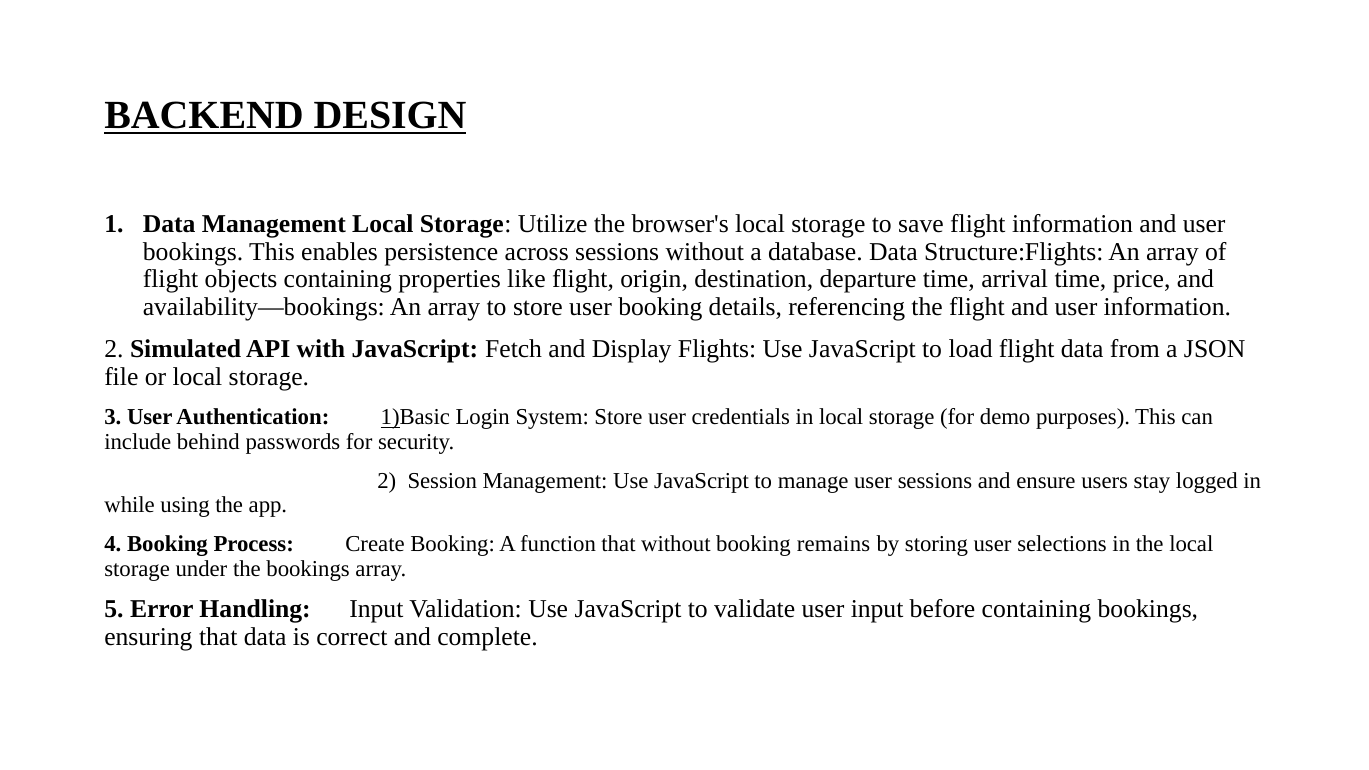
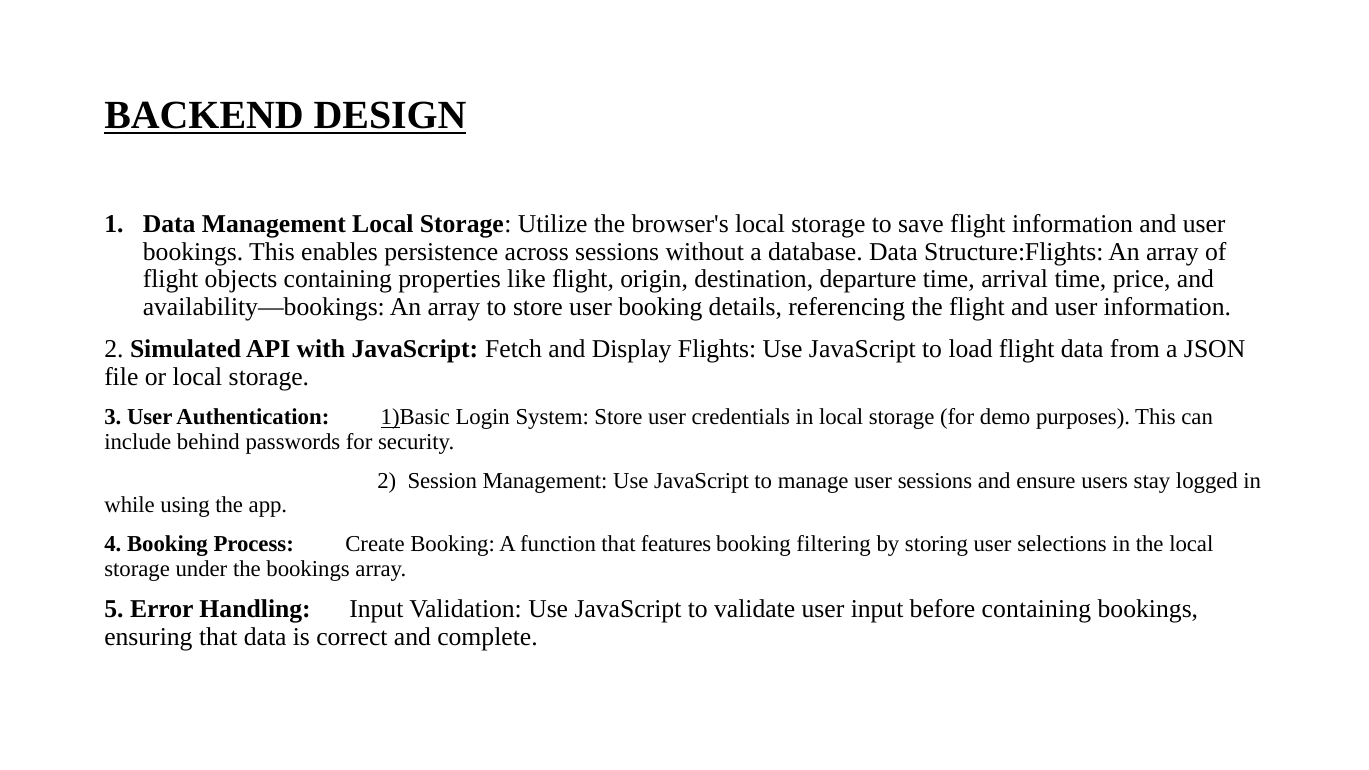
that without: without -> features
remains: remains -> filtering
